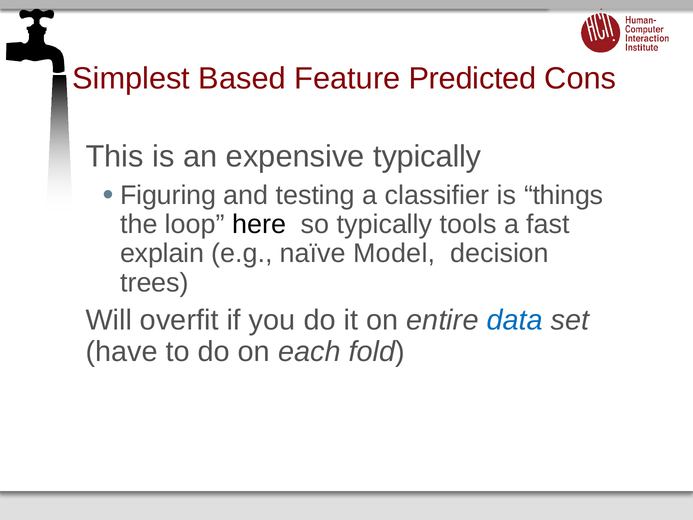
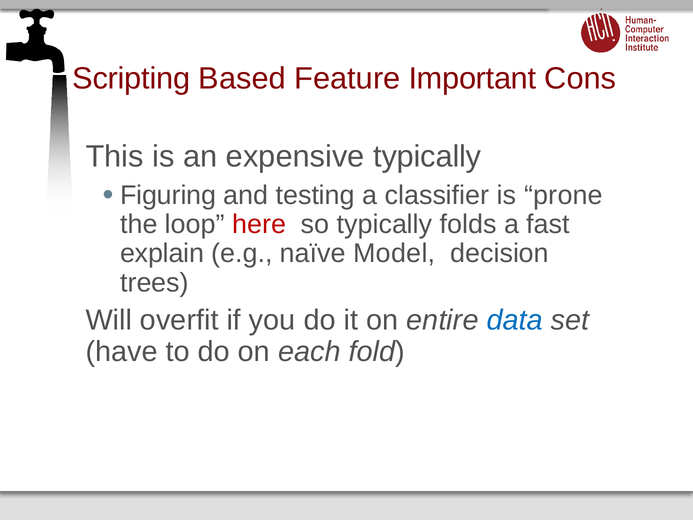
Simplest: Simplest -> Scripting
Predicted: Predicted -> Important
things: things -> prone
here colour: black -> red
tools: tools -> folds
